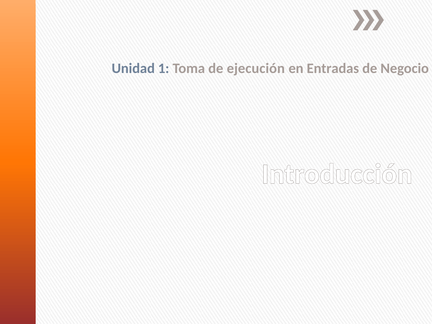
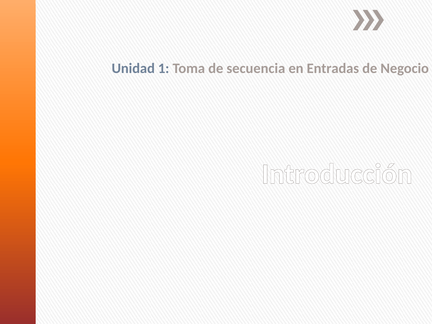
ejecución: ejecución -> secuencia
